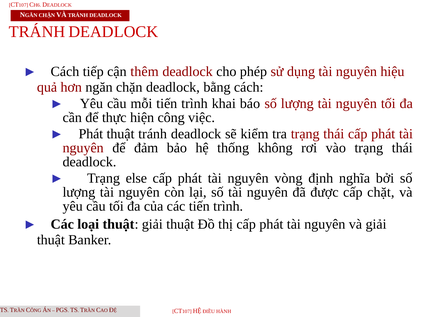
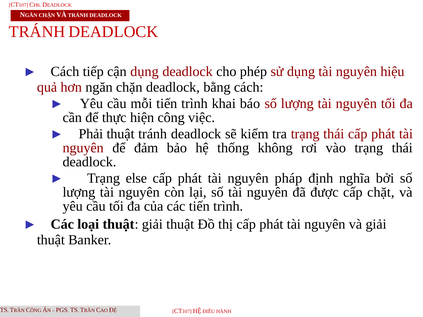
cận thêm: thêm -> dụng
Phát at (91, 134): Phát -> Phải
vòng: vòng -> pháp
